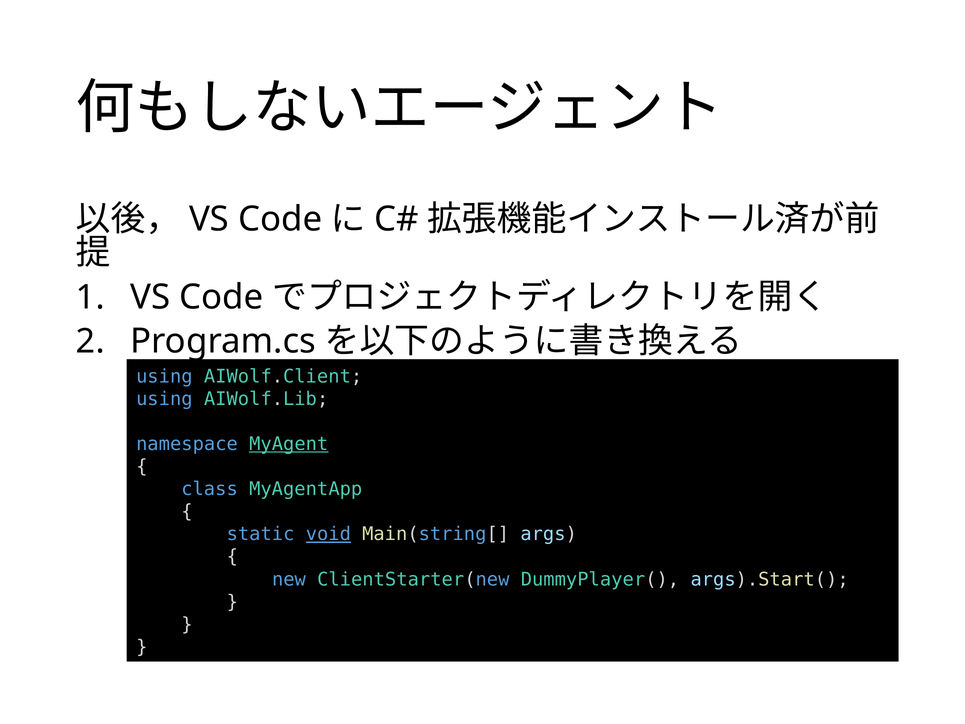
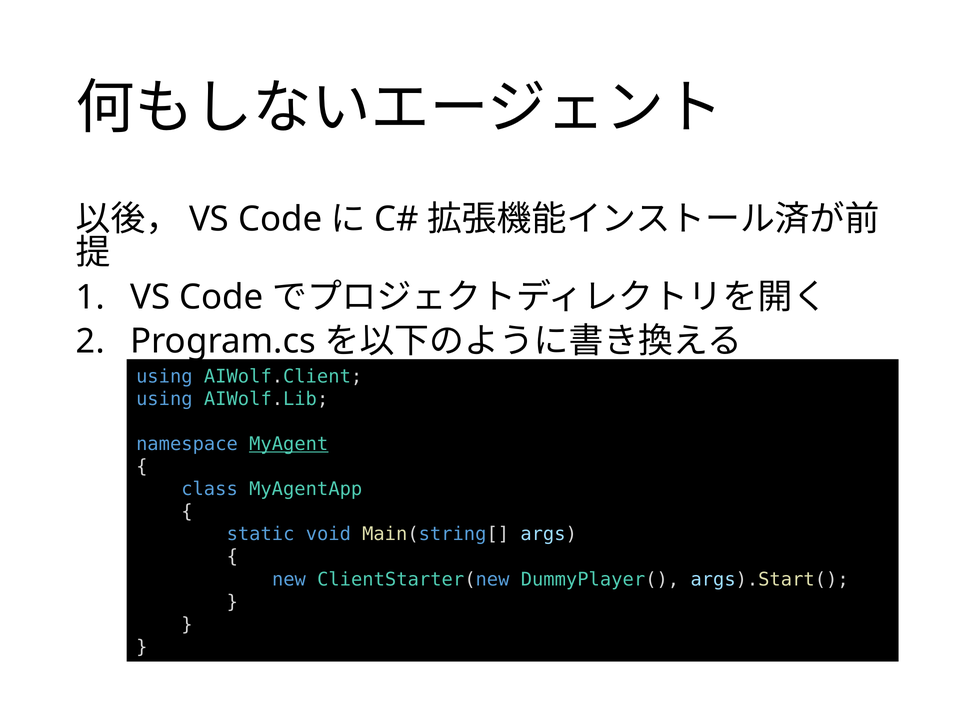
void underline: present -> none
